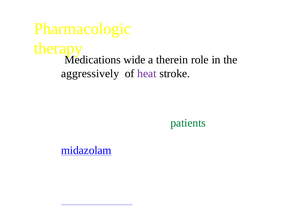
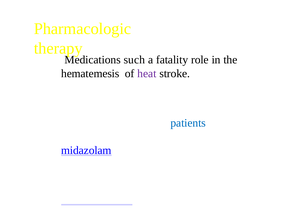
wide: wide -> such
therein: therein -> fatality
aggressively: aggressively -> hematemesis
patients colour: green -> blue
